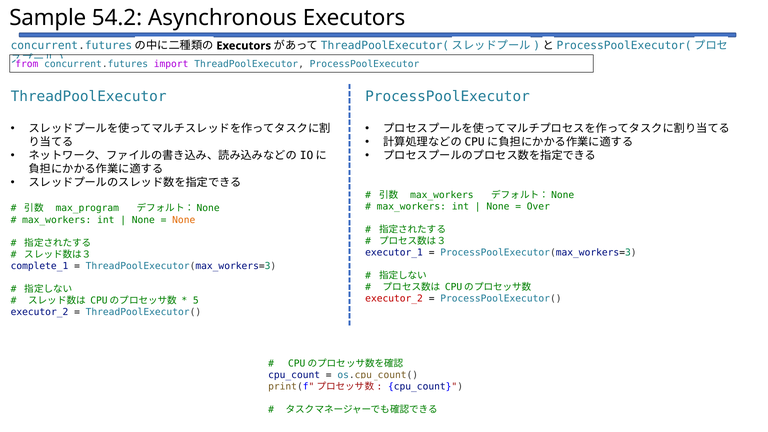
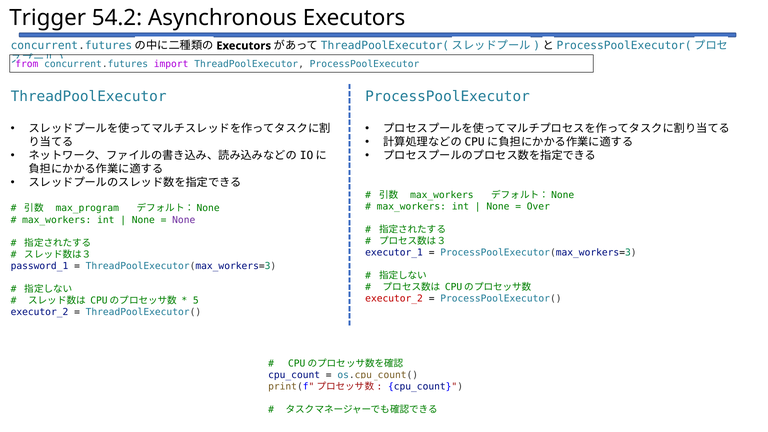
Sample: Sample -> Trigger
None at (184, 220) colour: orange -> purple
complete_1: complete_1 -> password_1
